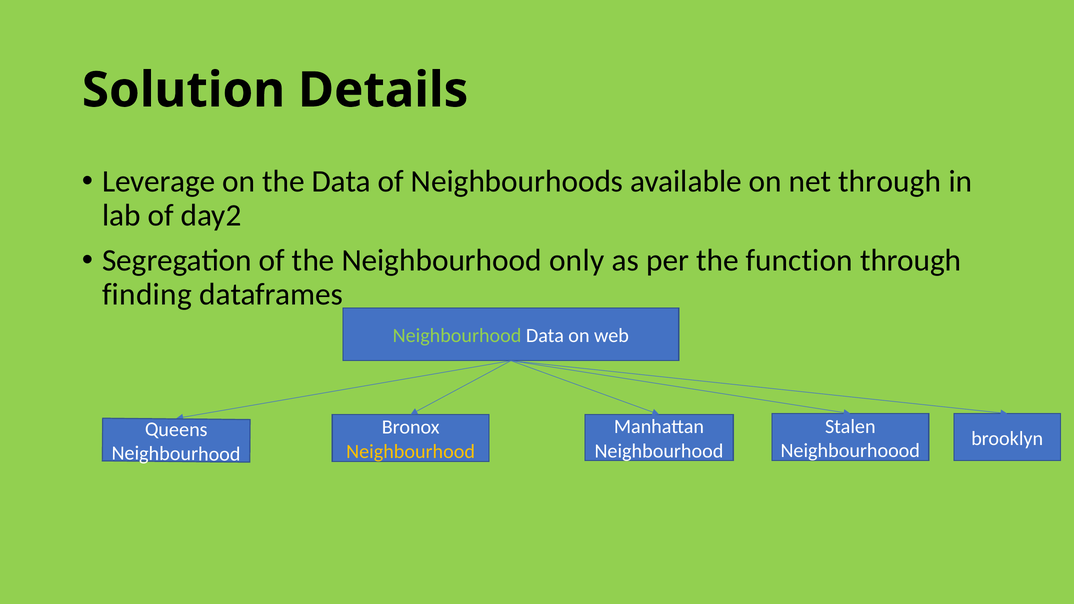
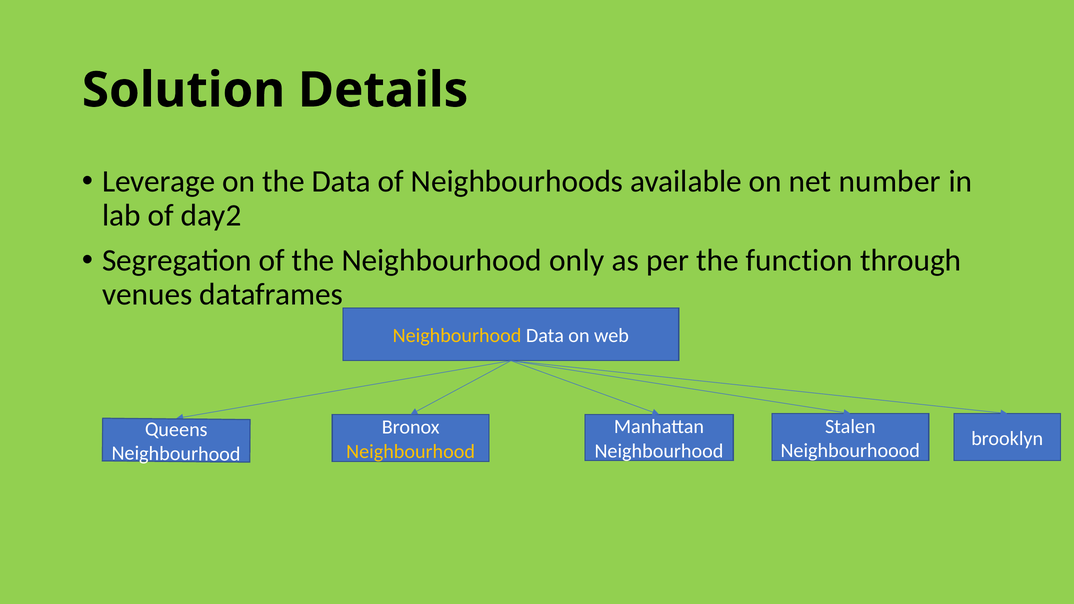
net through: through -> number
finding: finding -> venues
Neighbourhood at (457, 336) colour: light green -> yellow
